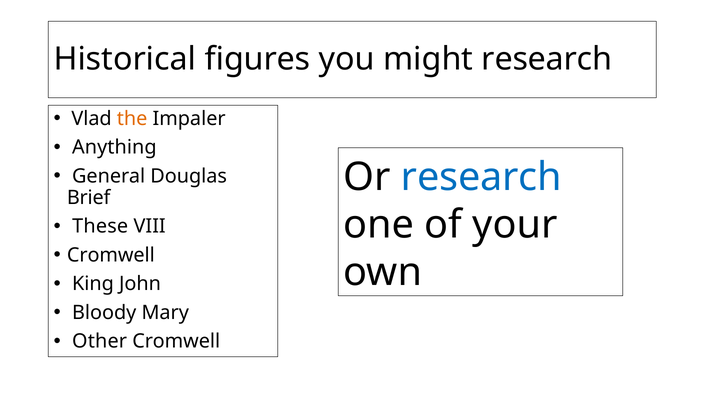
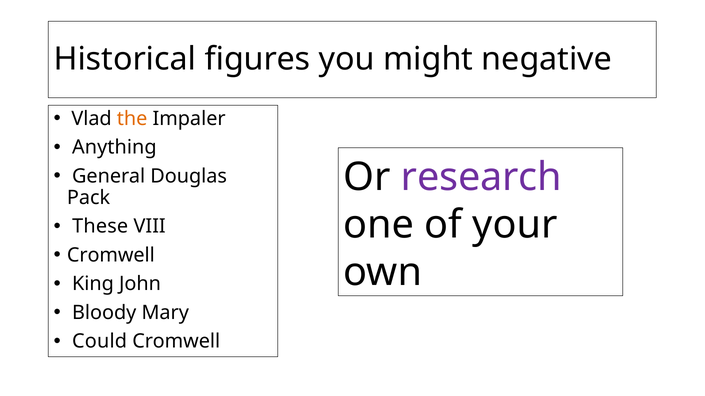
might research: research -> negative
research at (481, 177) colour: blue -> purple
Brief: Brief -> Pack
Other: Other -> Could
